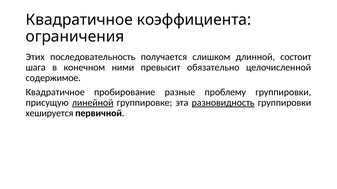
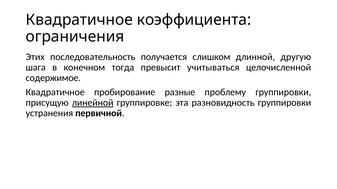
состоит: состоит -> другую
ними: ними -> тогда
обязательно: обязательно -> учитываться
разновидность underline: present -> none
хешируется: хешируется -> устранения
